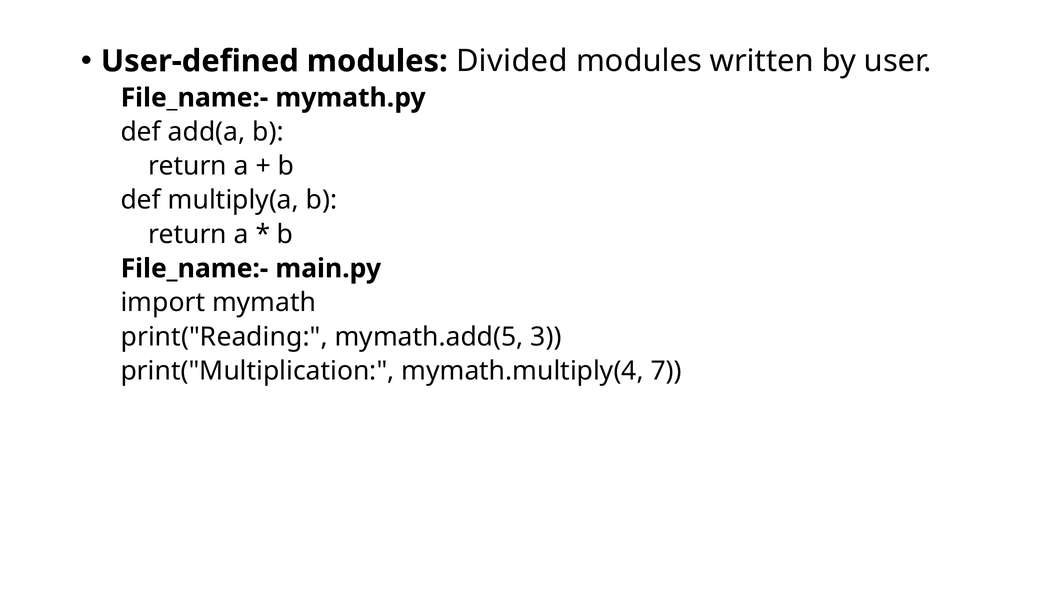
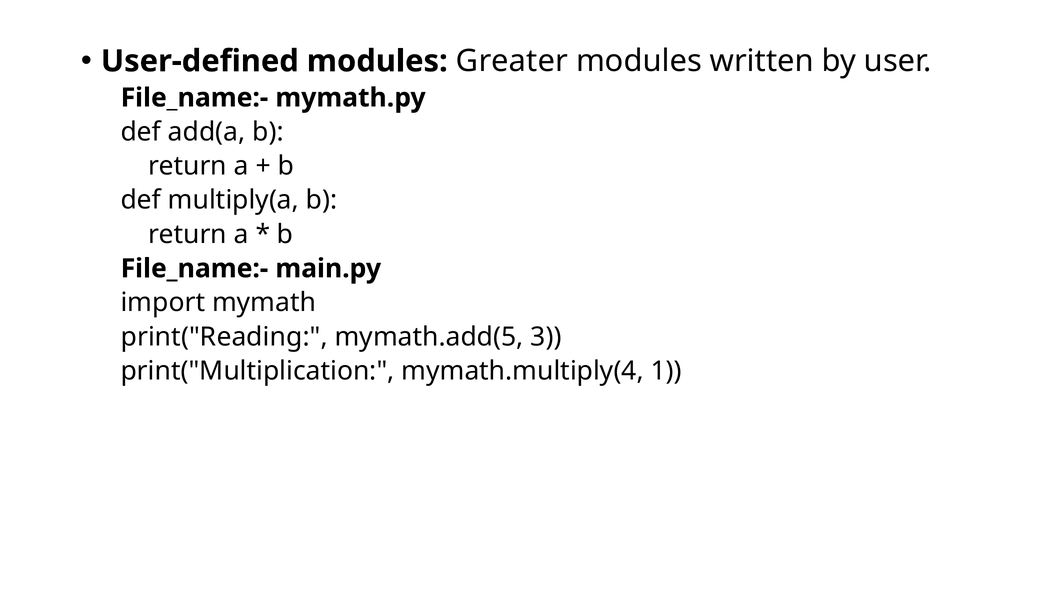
Divided: Divided -> Greater
7: 7 -> 1
